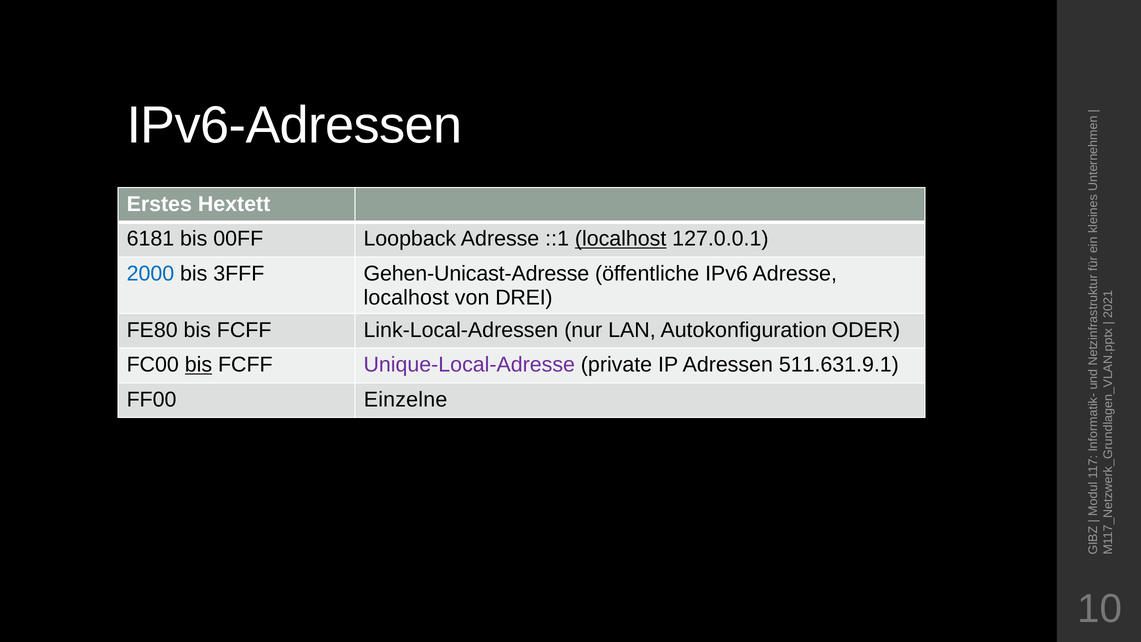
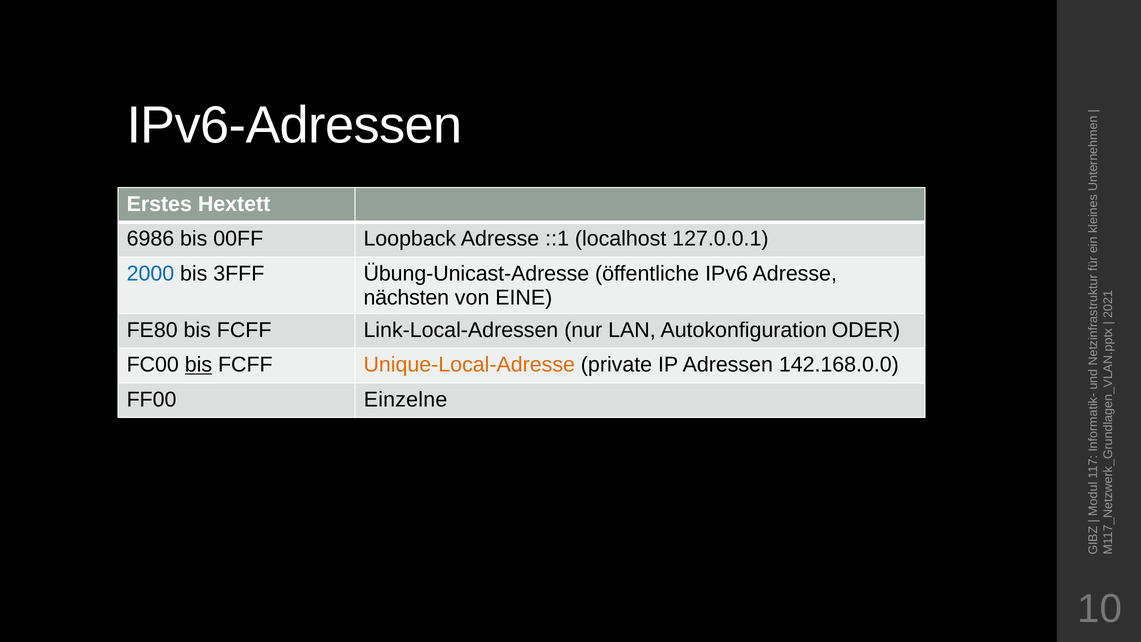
6181: 6181 -> 6986
localhost at (621, 239) underline: present -> none
Gehen-Unicast-Adresse: Gehen-Unicast-Adresse -> Übung-Unicast-Adresse
localhost at (406, 297): localhost -> nächsten
DREI: DREI -> EINE
Unique-Local-Adresse colour: purple -> orange
511.631.9.1: 511.631.9.1 -> 142.168.0.0
